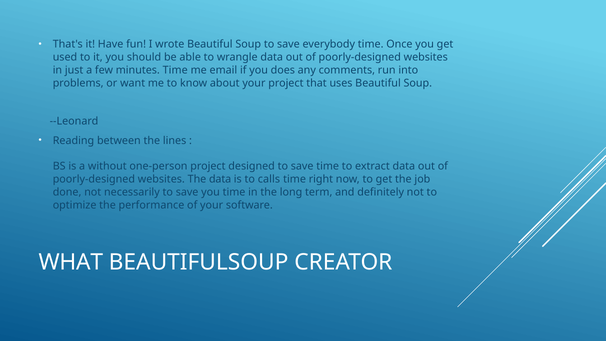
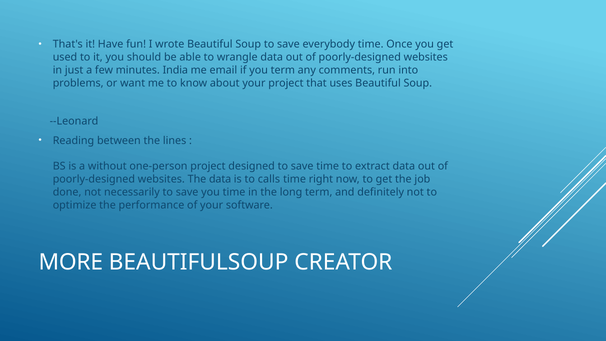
minutes Time: Time -> India
you does: does -> term
WHAT: WHAT -> MORE
